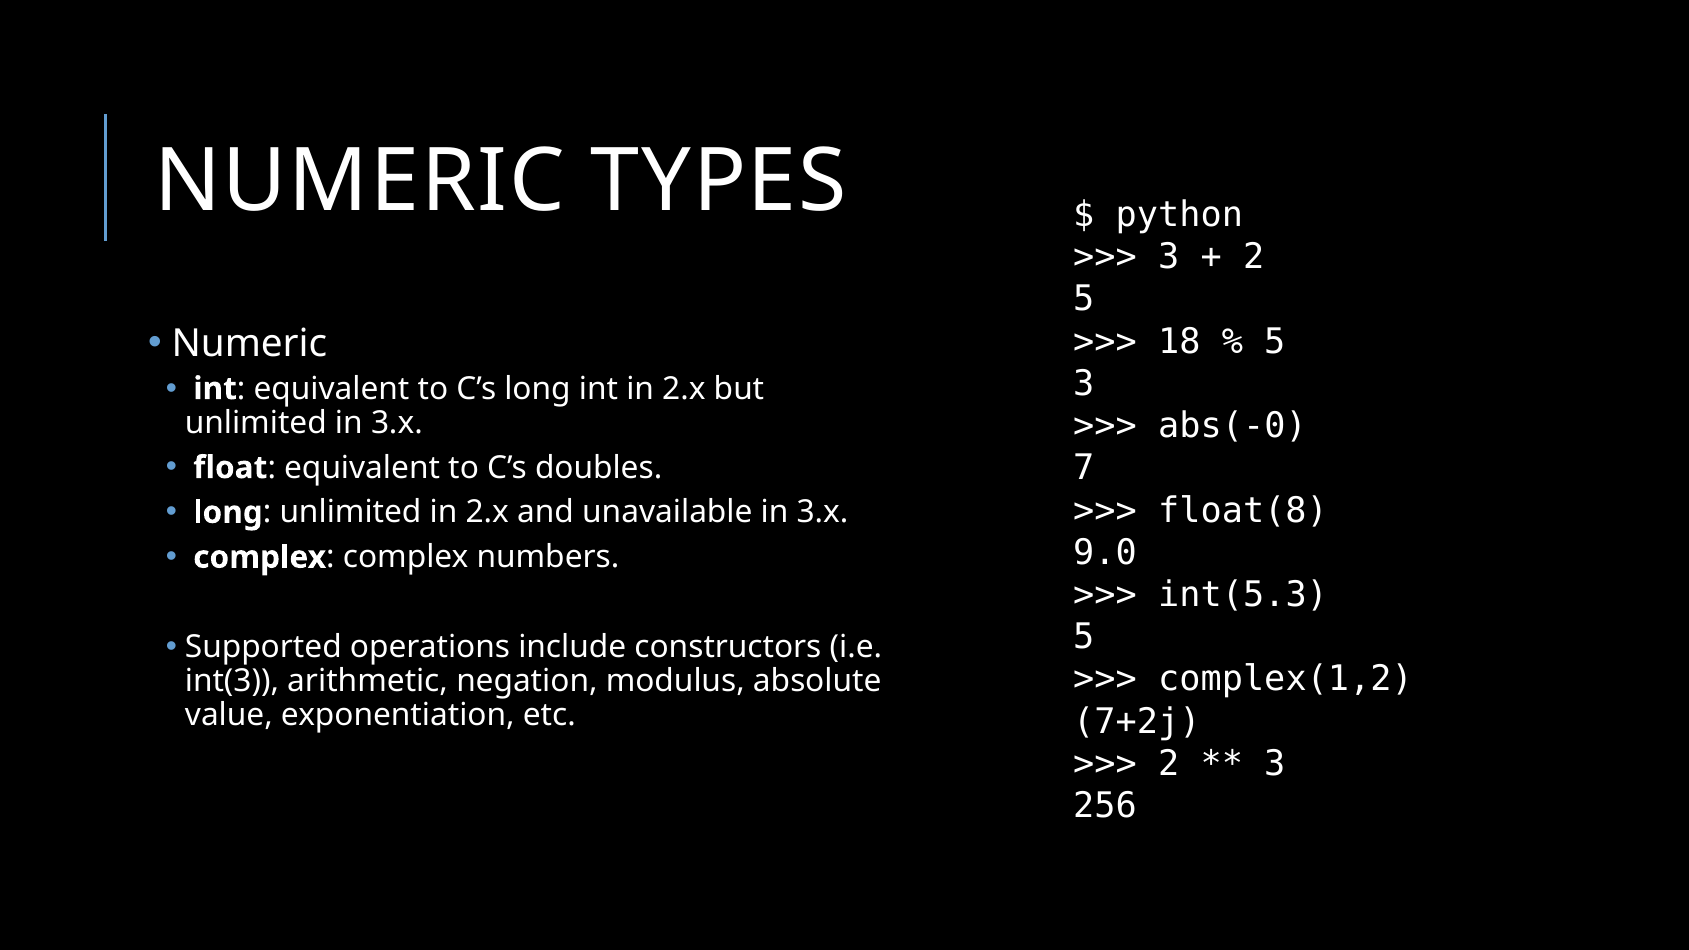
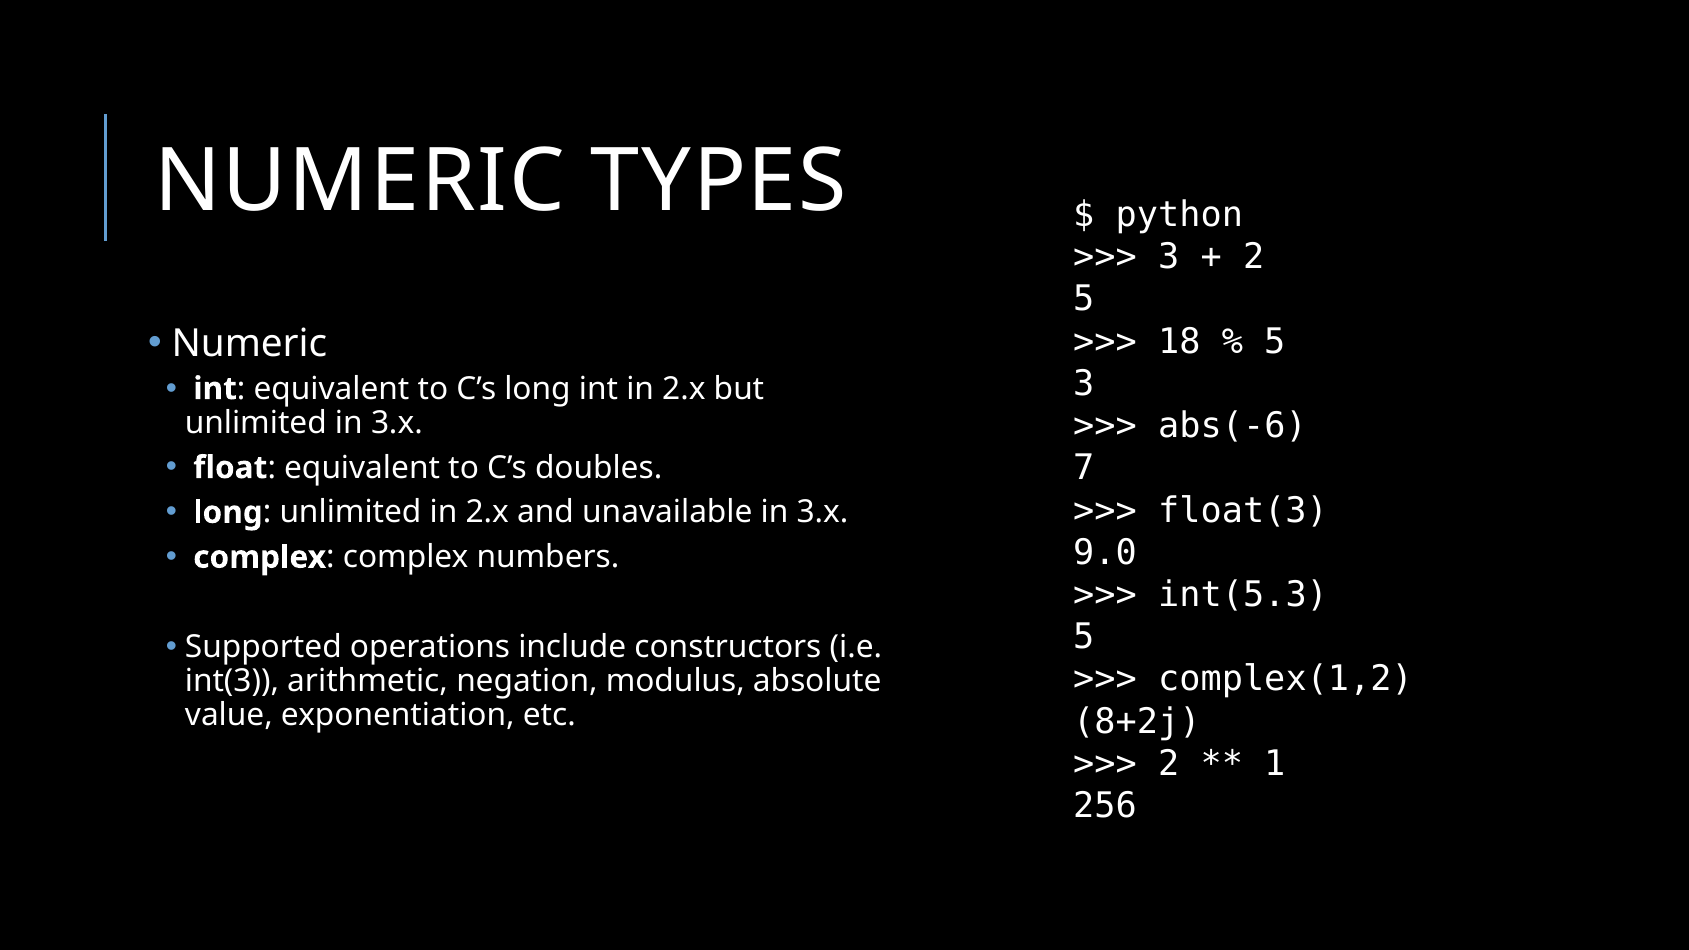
abs(-0: abs(-0 -> abs(-6
float(8: float(8 -> float(3
7+2j: 7+2j -> 8+2j
3 at (1275, 764): 3 -> 1
